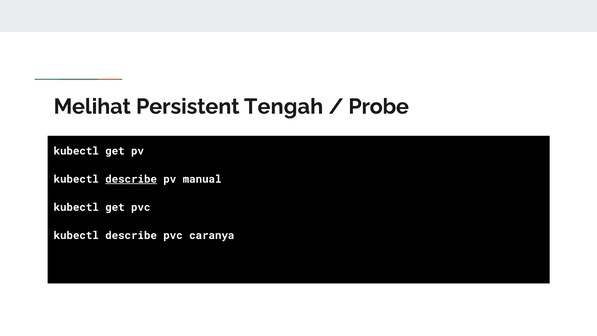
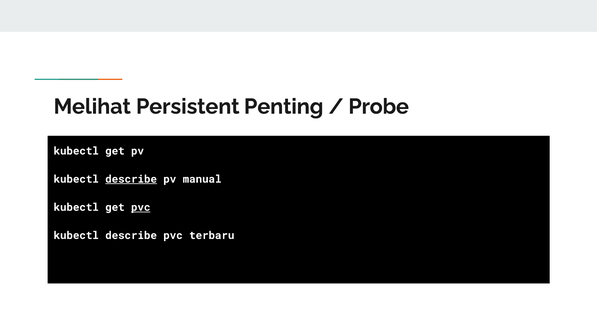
Tengah: Tengah -> Penting
pvc at (141, 207) underline: none -> present
caranya: caranya -> terbaru
